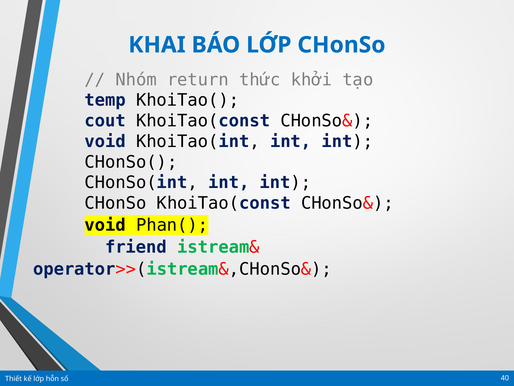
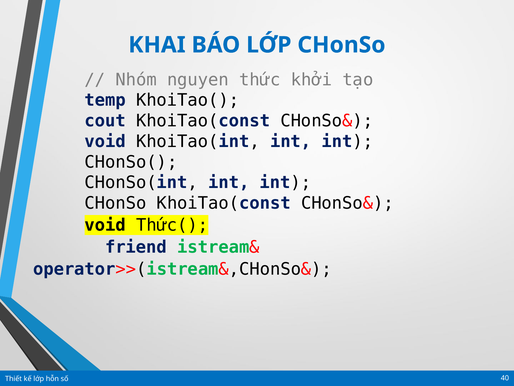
return: return -> nguyen
Phan(: Phan( -> Thức(
